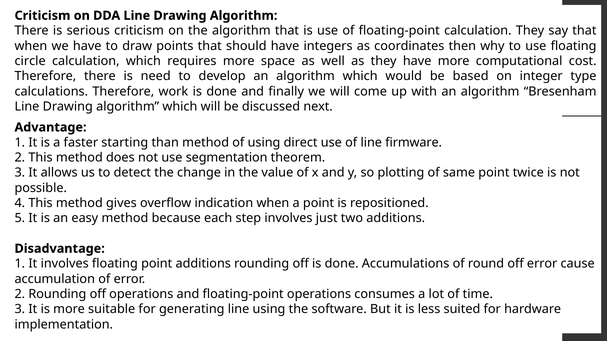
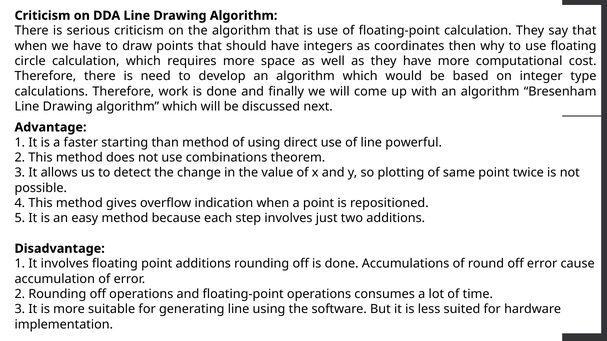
firmware: firmware -> powerful
segmentation: segmentation -> combinations
